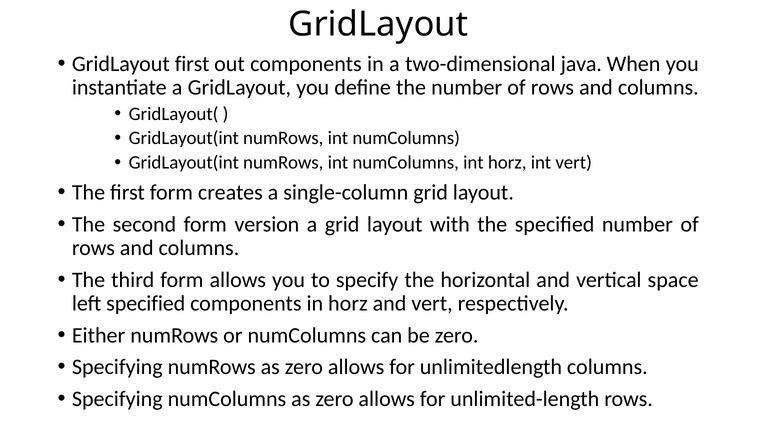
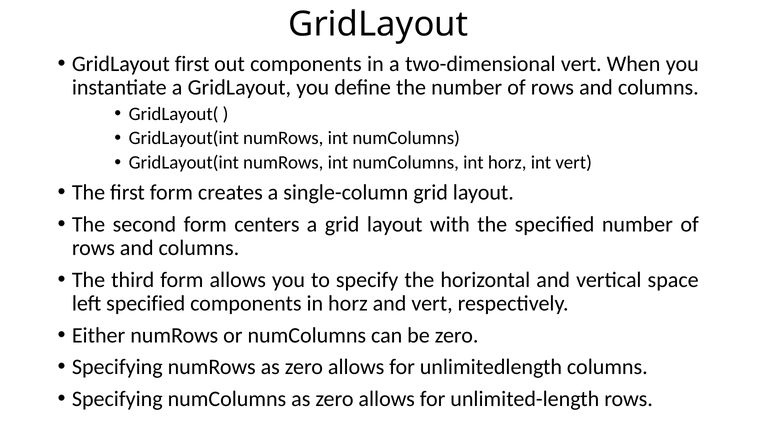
two-dimensional java: java -> vert
version: version -> centers
